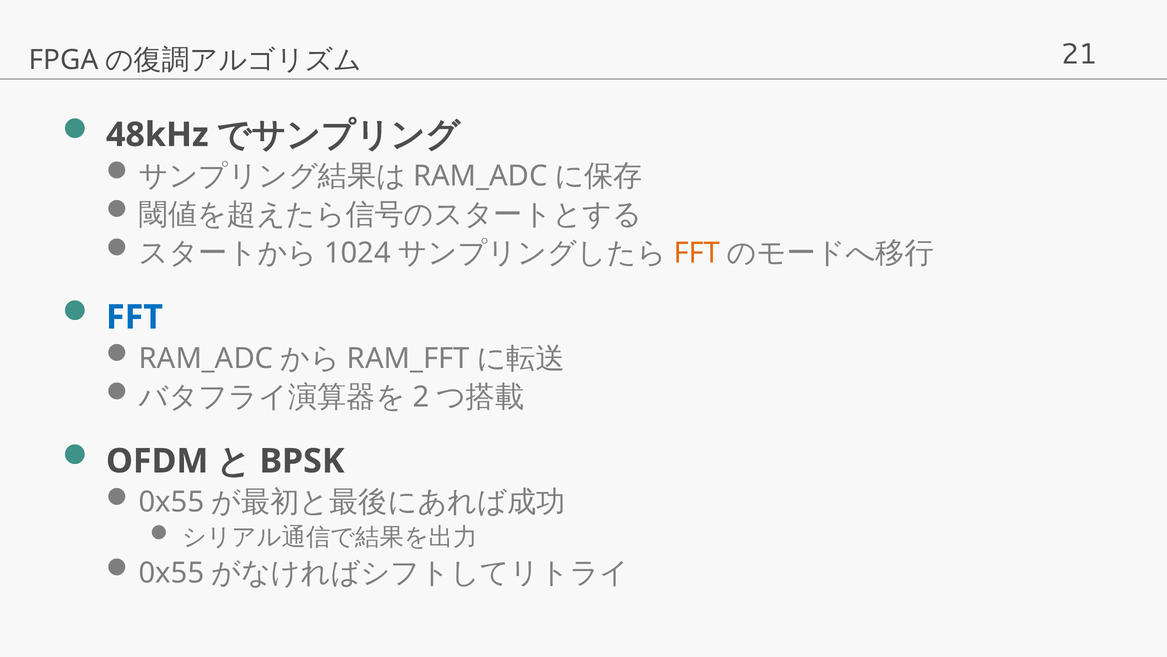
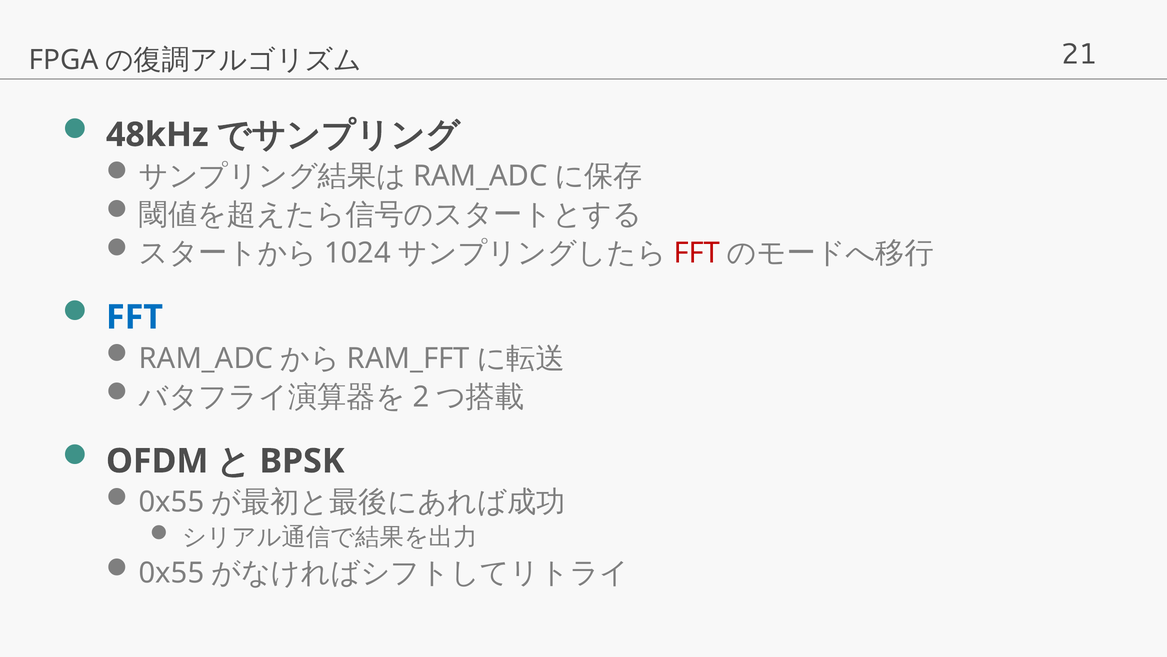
FFT at (697, 253) colour: orange -> red
